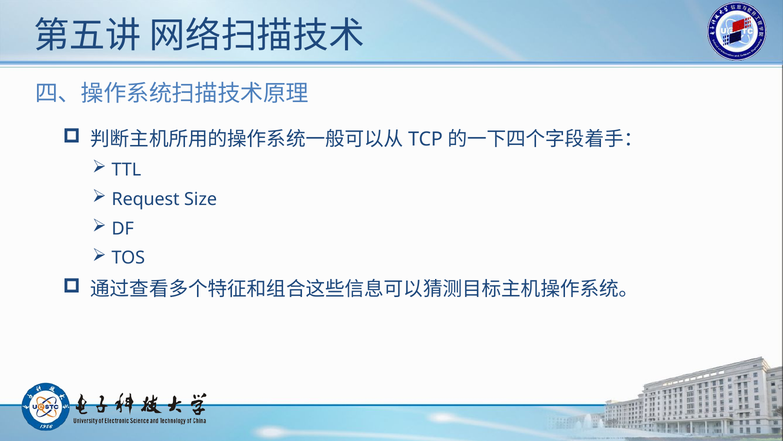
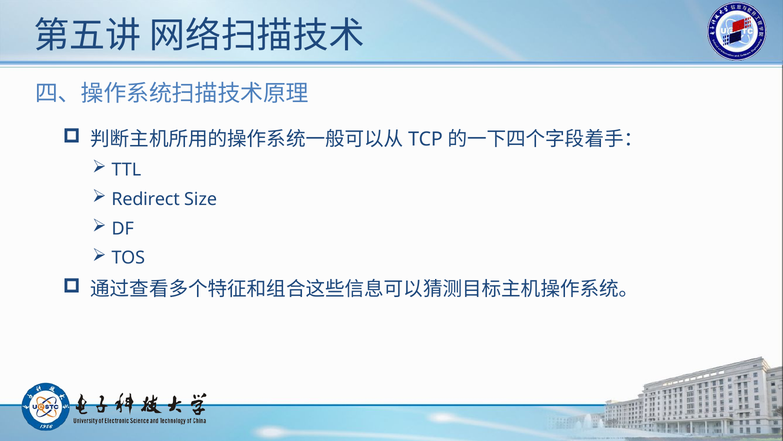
Request: Request -> Redirect
